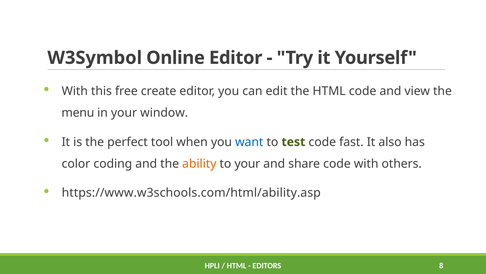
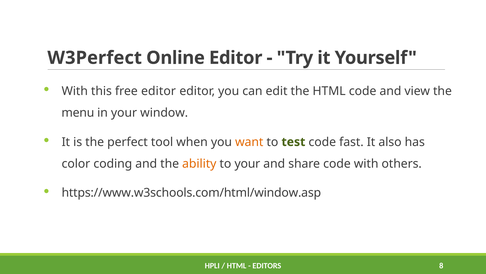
W3Symbol: W3Symbol -> W3Perfect
free create: create -> editor
want colour: blue -> orange
https://www.w3schools.com/html/ability.asp: https://www.w3schools.com/html/ability.asp -> https://www.w3schools.com/html/window.asp
